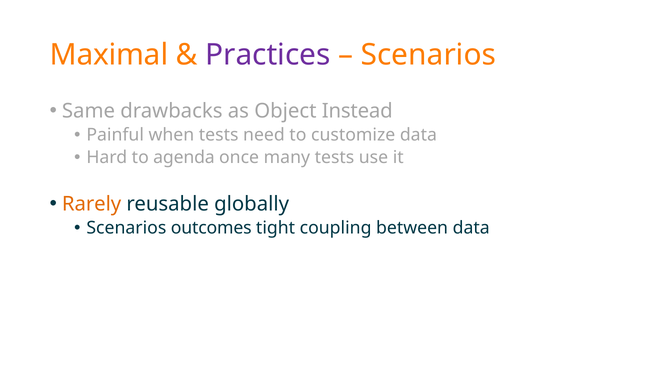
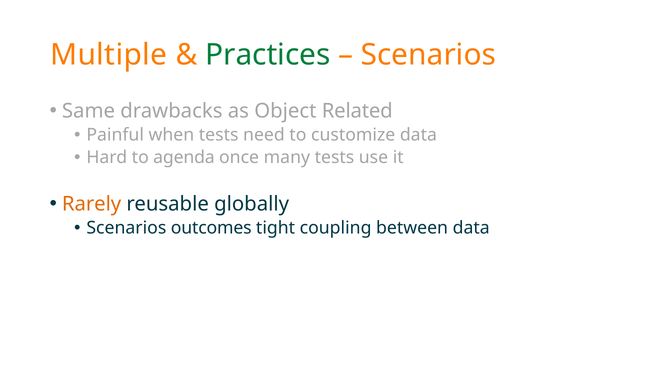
Maximal: Maximal -> Multiple
Practices colour: purple -> green
Instead: Instead -> Related
